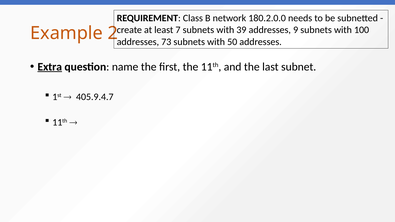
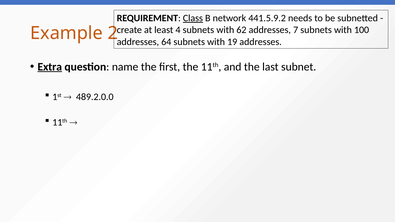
Class underline: none -> present
180.2.0.0: 180.2.0.0 -> 441.5.9.2
7: 7 -> 4
39: 39 -> 62
9: 9 -> 7
73: 73 -> 64
50: 50 -> 19
405.9.4.7: 405.9.4.7 -> 489.2.0.0
